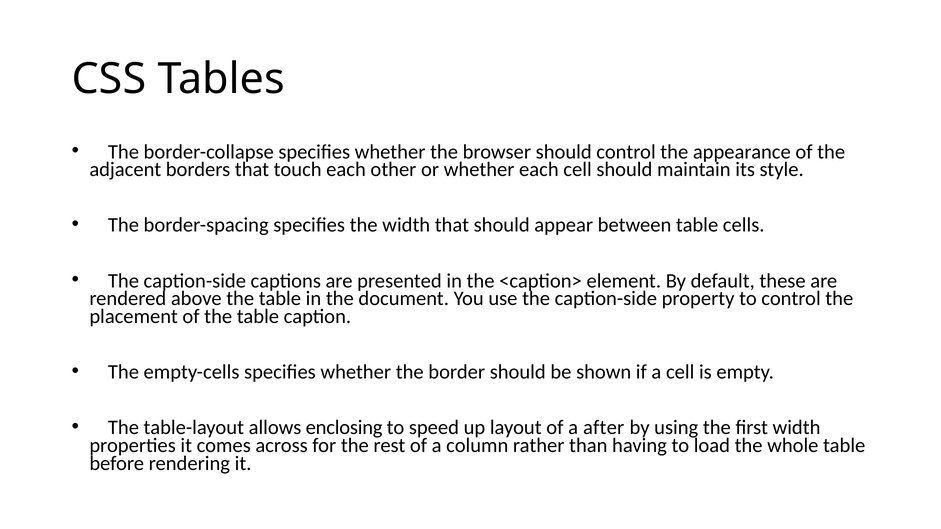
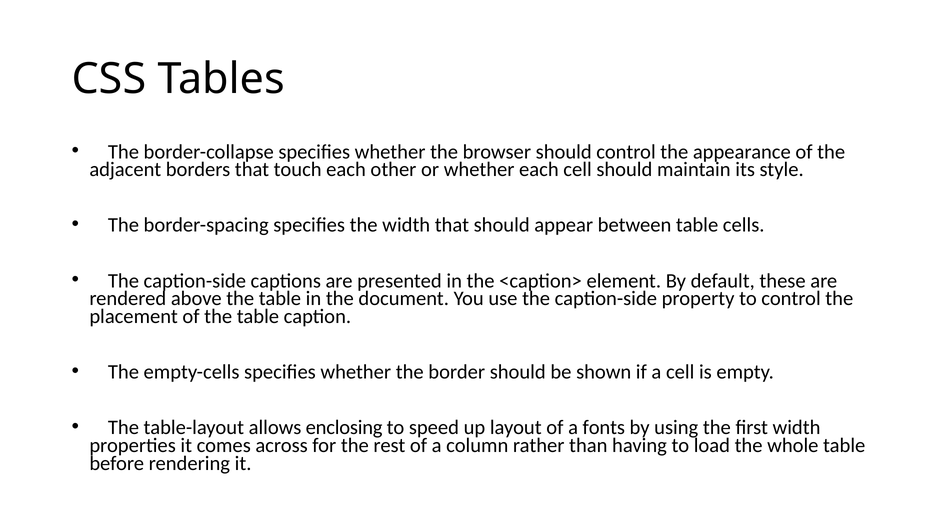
after: after -> fonts
